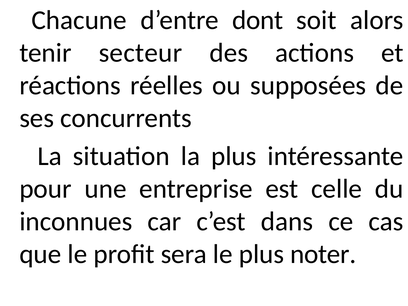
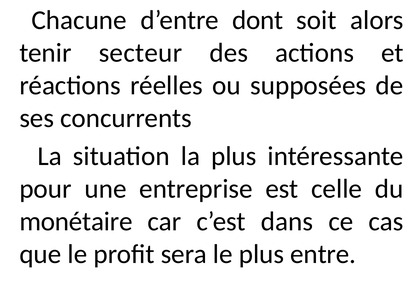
inconnues: inconnues -> monétaire
noter: noter -> entre
